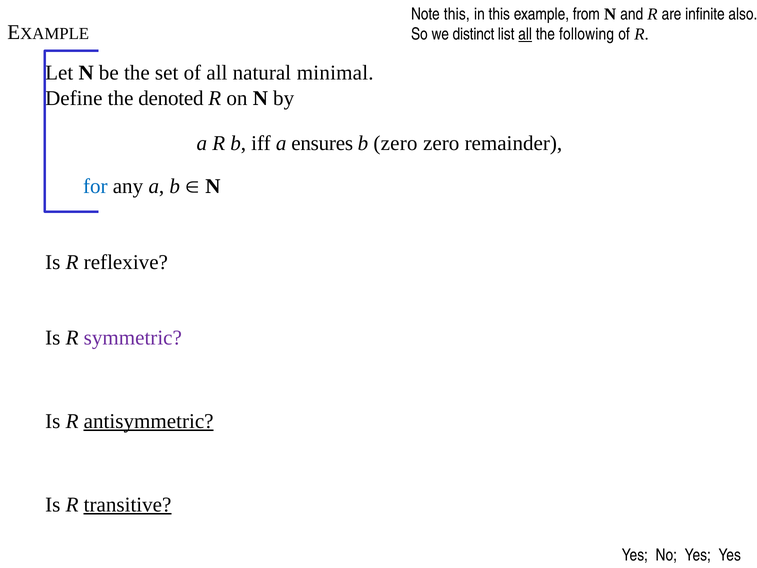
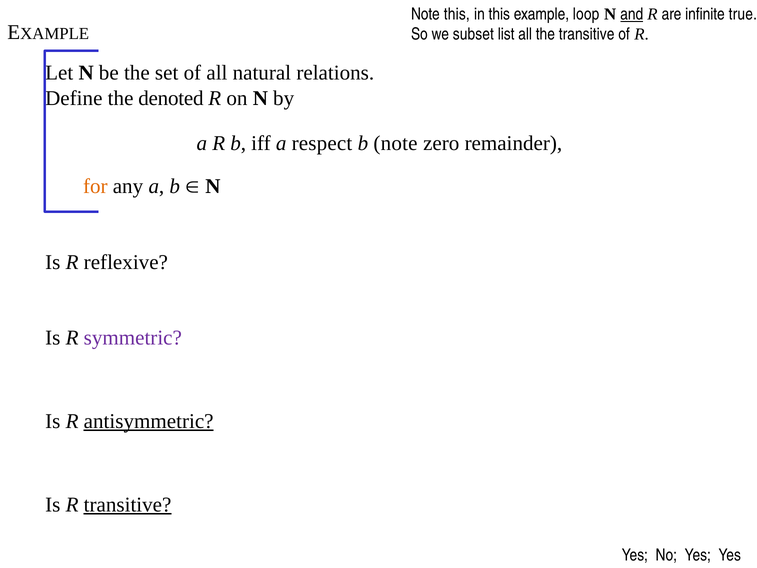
from: from -> loop
and underline: none -> present
also: also -> true
distinct: distinct -> subset
all at (525, 34) underline: present -> none
the following: following -> transitive
minimal: minimal -> relations
ensures: ensures -> respect
b zero: zero -> note
for colour: blue -> orange
